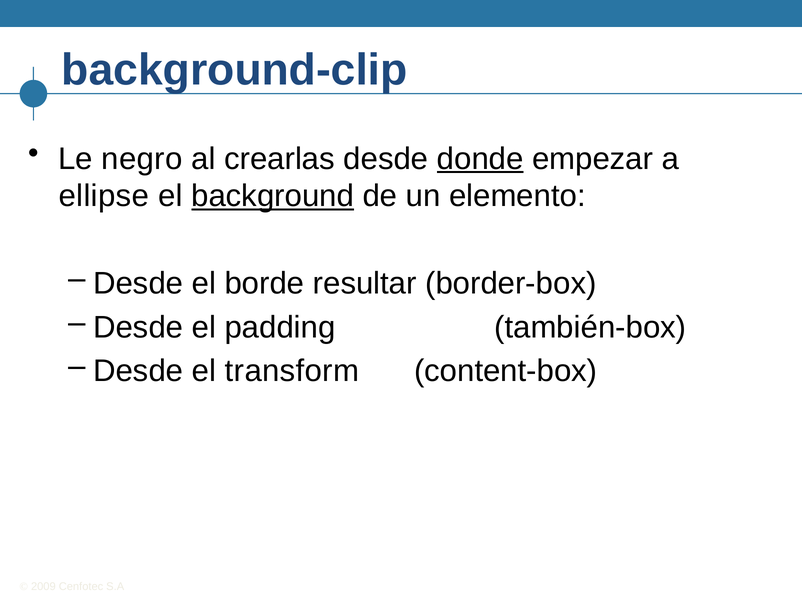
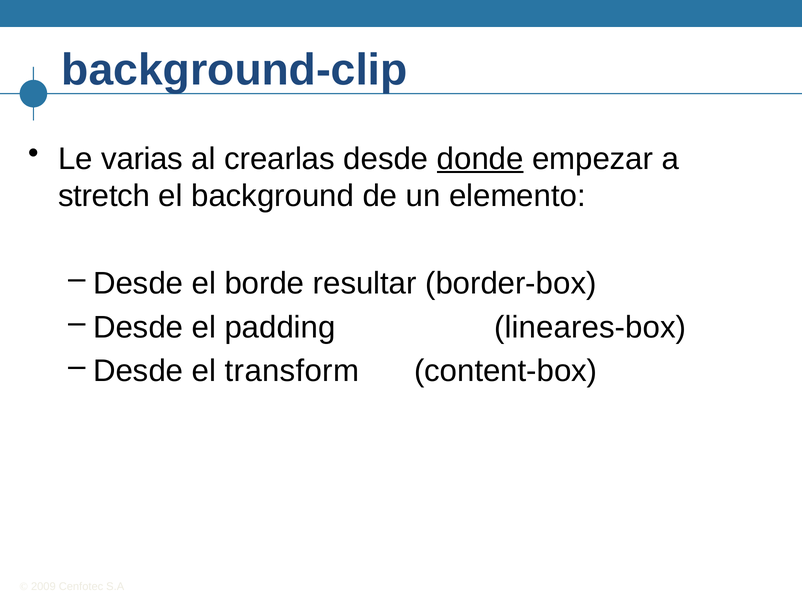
negro: negro -> varias
ellipse: ellipse -> stretch
background underline: present -> none
también-box: también-box -> lineares-box
